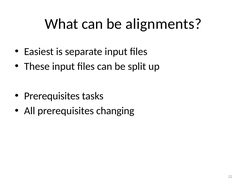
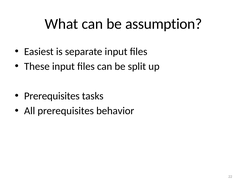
alignments: alignments -> assumption
changing: changing -> behavior
